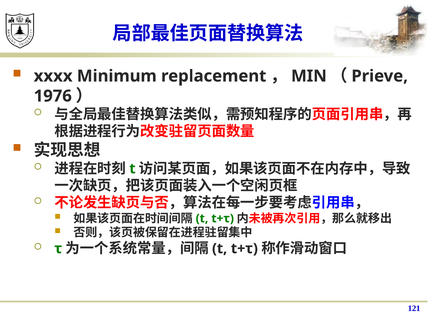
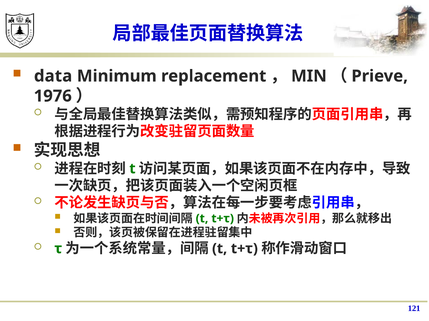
xxxx: xxxx -> data
